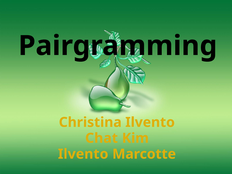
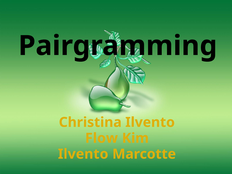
Chat: Chat -> Flow
